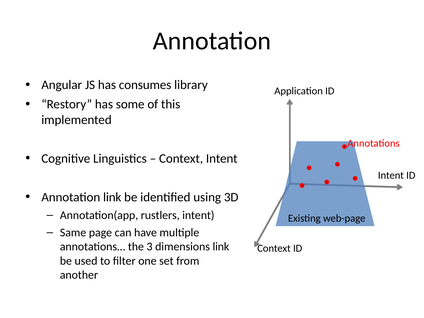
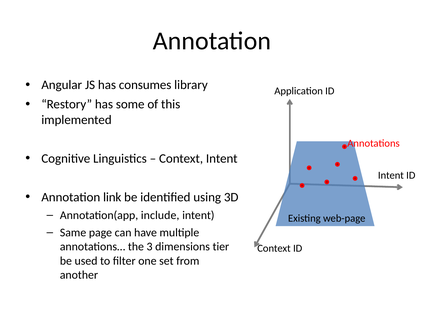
rustlers: rustlers -> include
dimensions link: link -> tier
